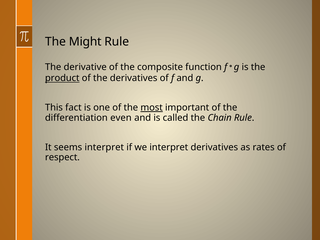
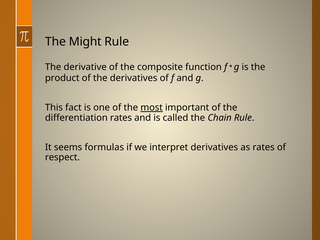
product underline: present -> none
differentiation even: even -> rates
seems interpret: interpret -> formulas
